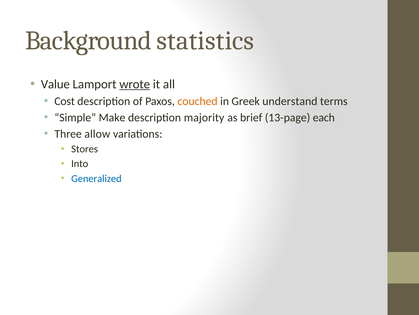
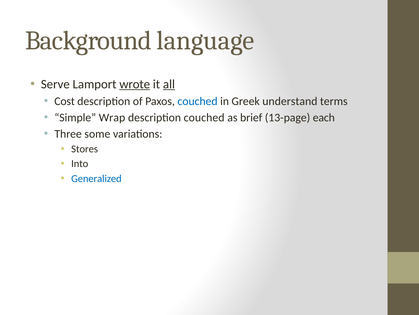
statistics: statistics -> language
Value: Value -> Serve
all underline: none -> present
couched at (198, 101) colour: orange -> blue
Make: Make -> Wrap
description majority: majority -> couched
allow: allow -> some
